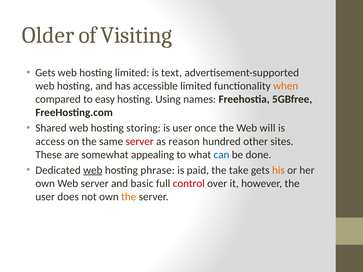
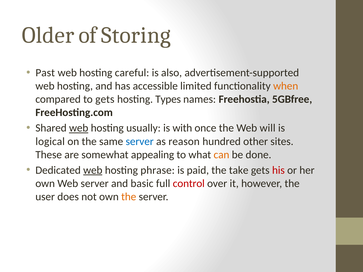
Visiting: Visiting -> Storing
Gets at (45, 73): Gets -> Past
hosting limited: limited -> careful
text: text -> also
to easy: easy -> gets
Using: Using -> Types
web at (79, 128) underline: none -> present
storing: storing -> usually
is user: user -> with
access: access -> logical
server at (140, 142) colour: red -> blue
can colour: blue -> orange
his colour: orange -> red
